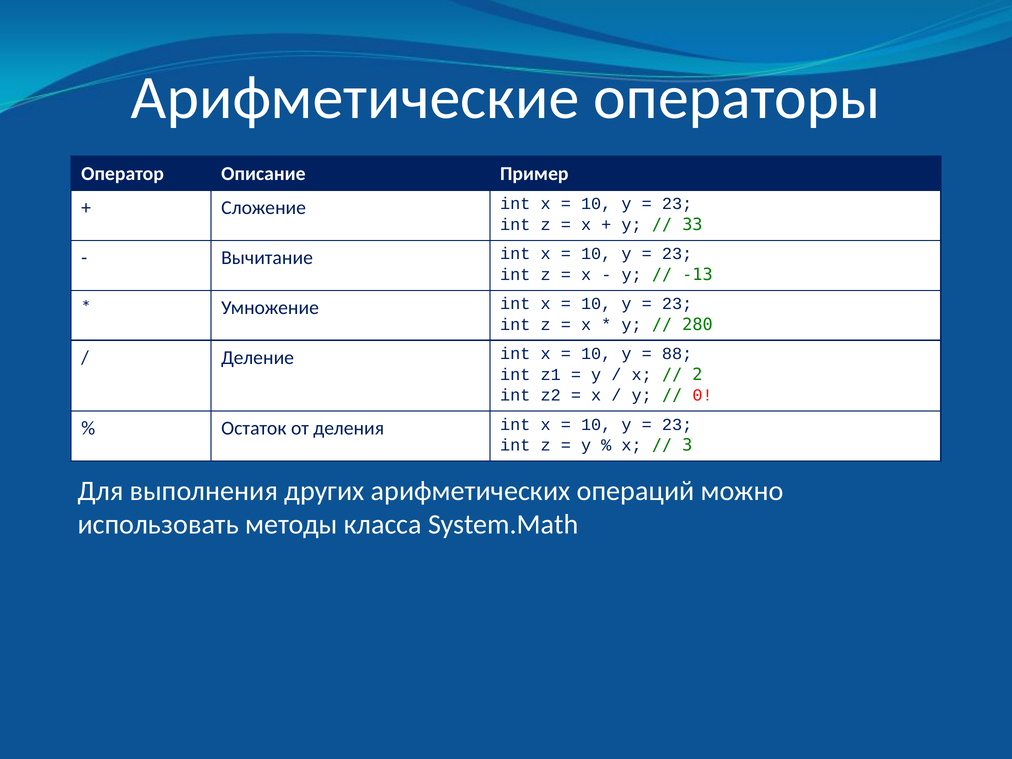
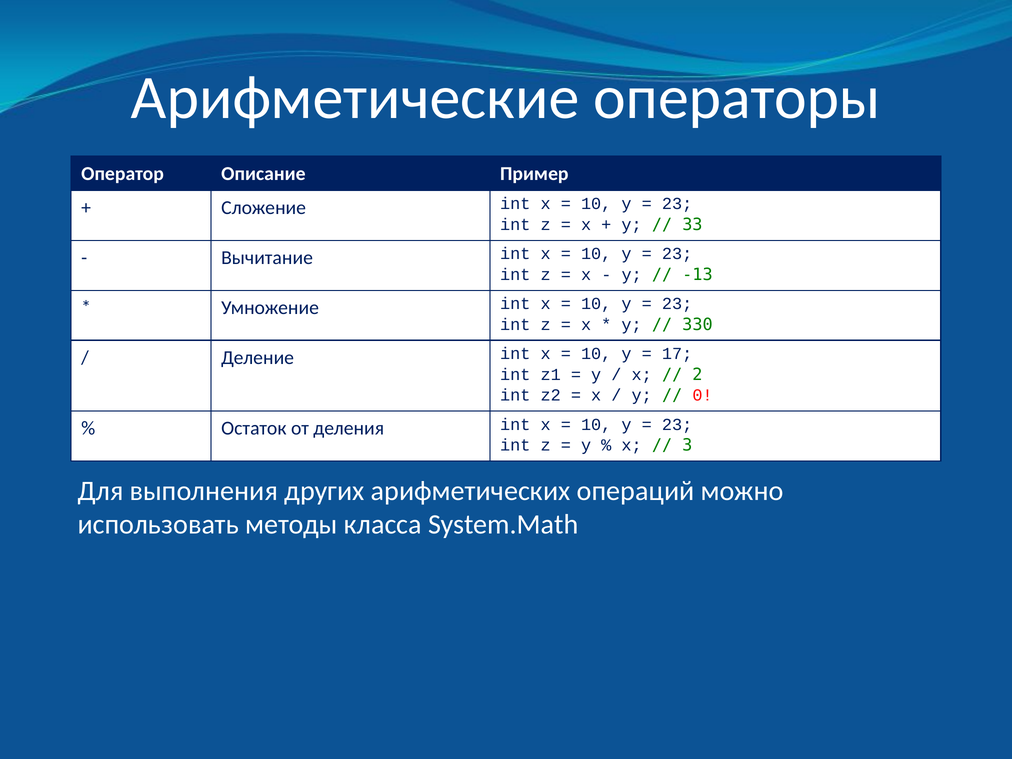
280: 280 -> 330
88: 88 -> 17
